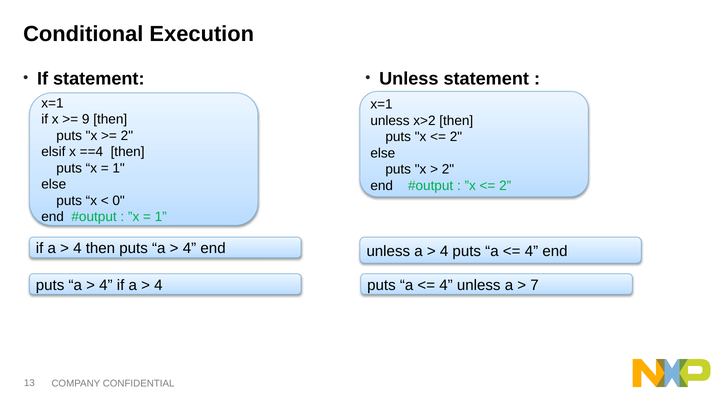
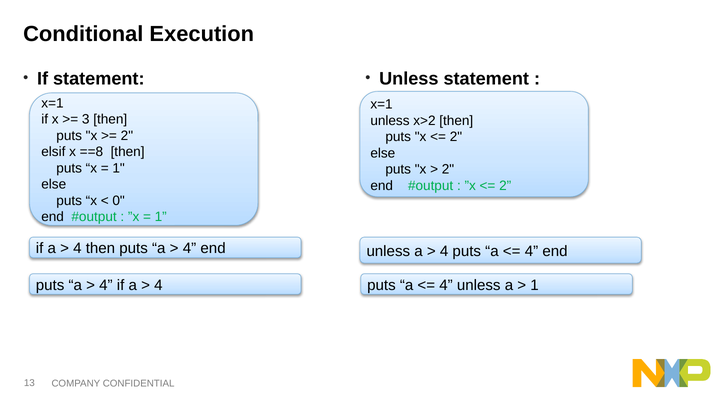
9: 9 -> 3
==4: ==4 -> ==8
7 at (535, 285): 7 -> 1
